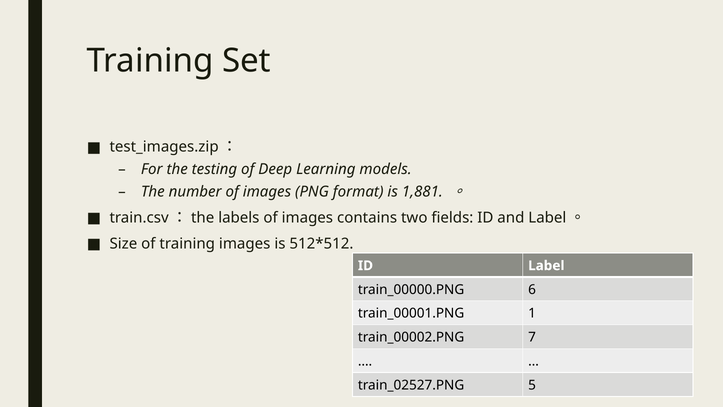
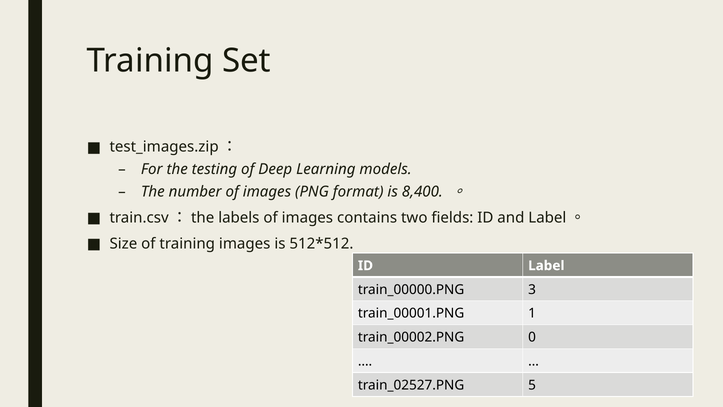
1,881: 1,881 -> 8,400
6: 6 -> 3
7: 7 -> 0
